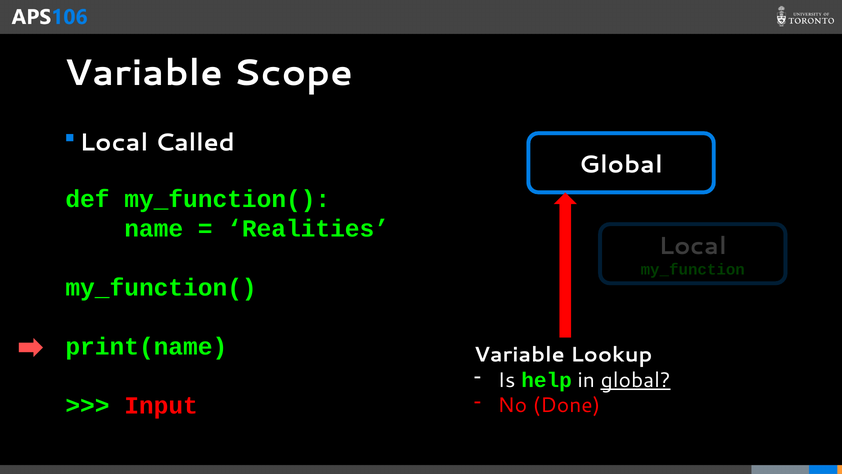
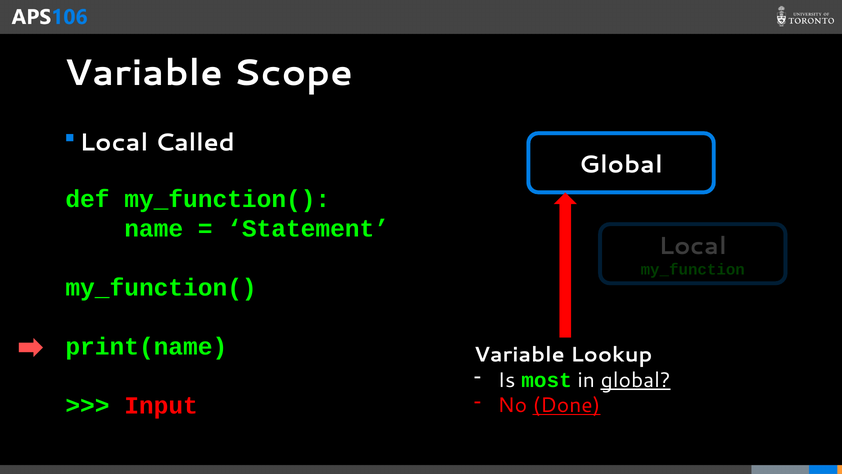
Realities: Realities -> Statement
help: help -> most
Done underline: none -> present
